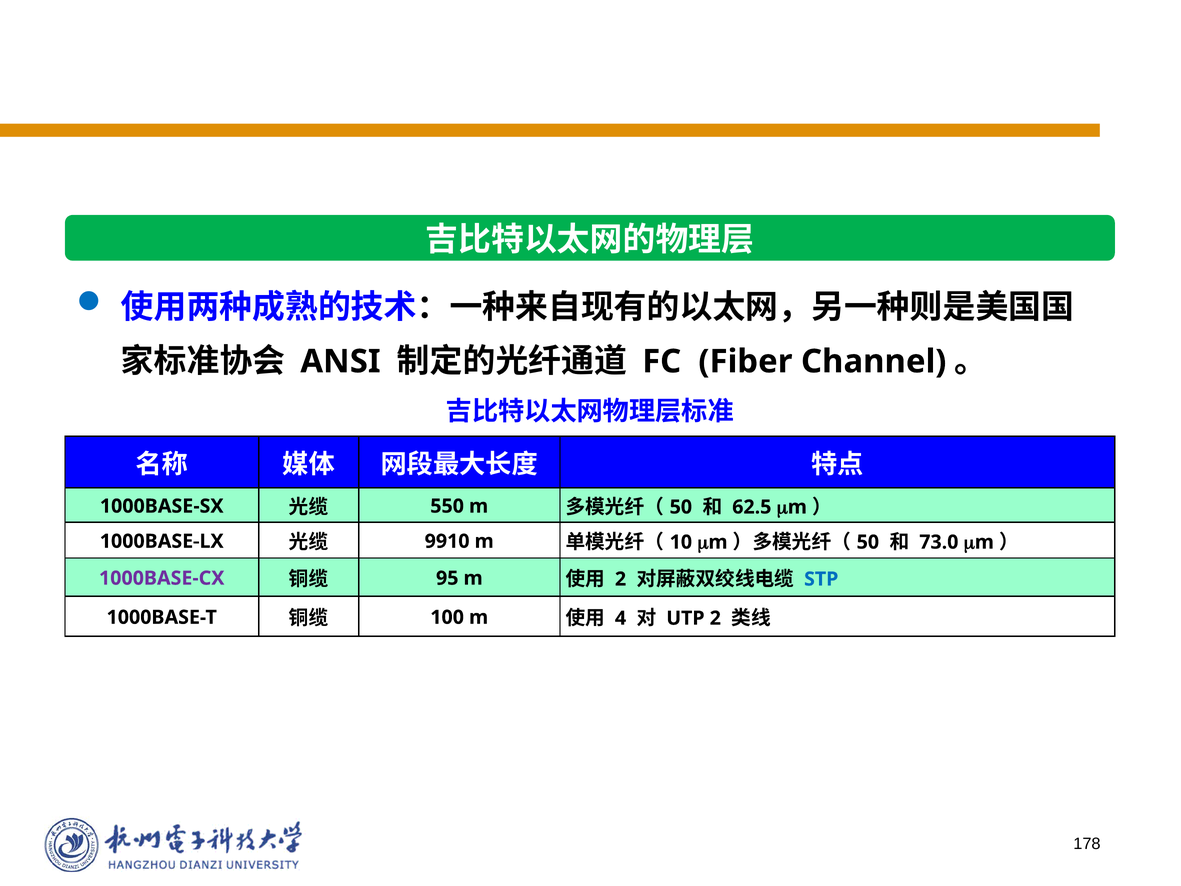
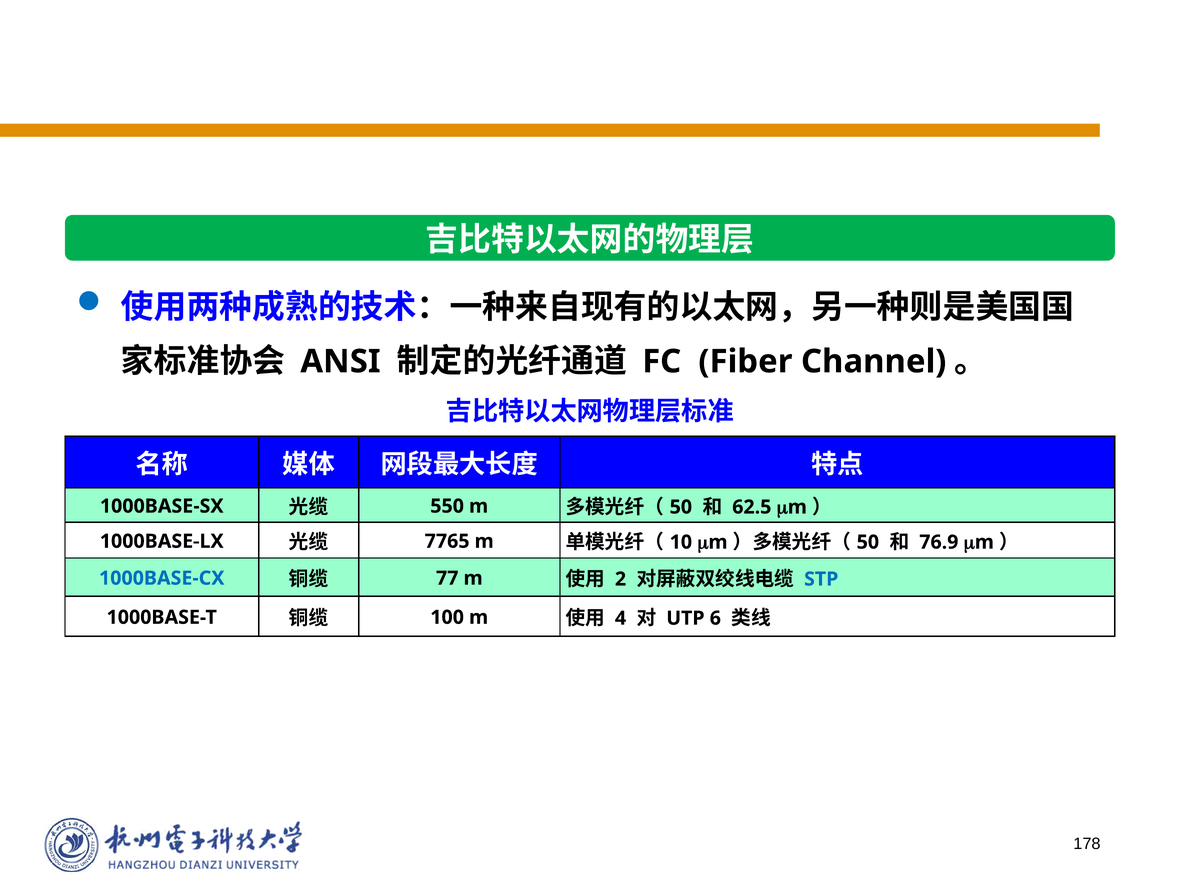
9910: 9910 -> 7765
73.0: 73.0 -> 76.9
1000BASE-CX colour: purple -> blue
95: 95 -> 77
UTP 2: 2 -> 6
